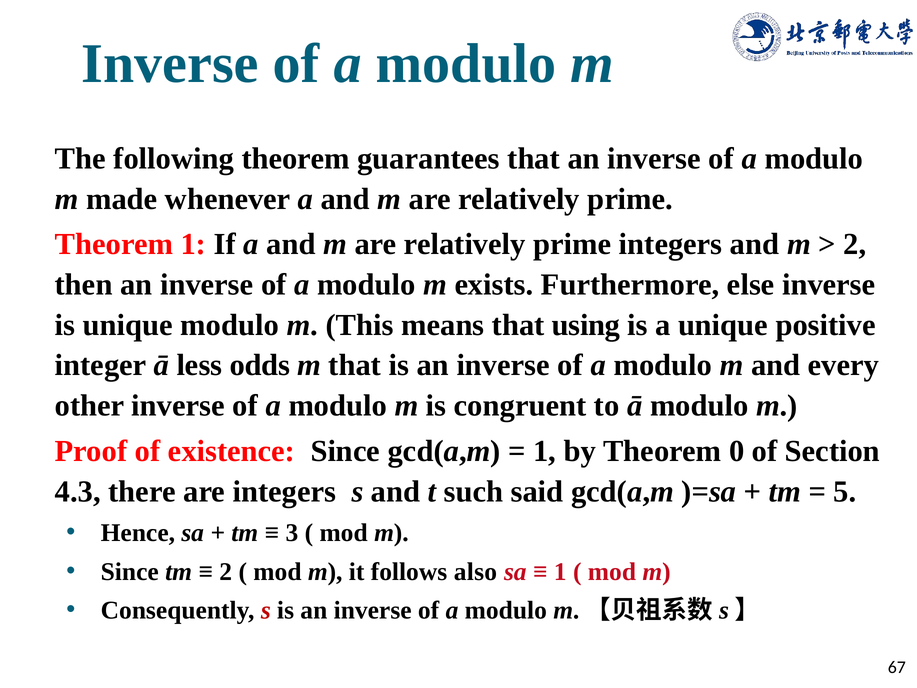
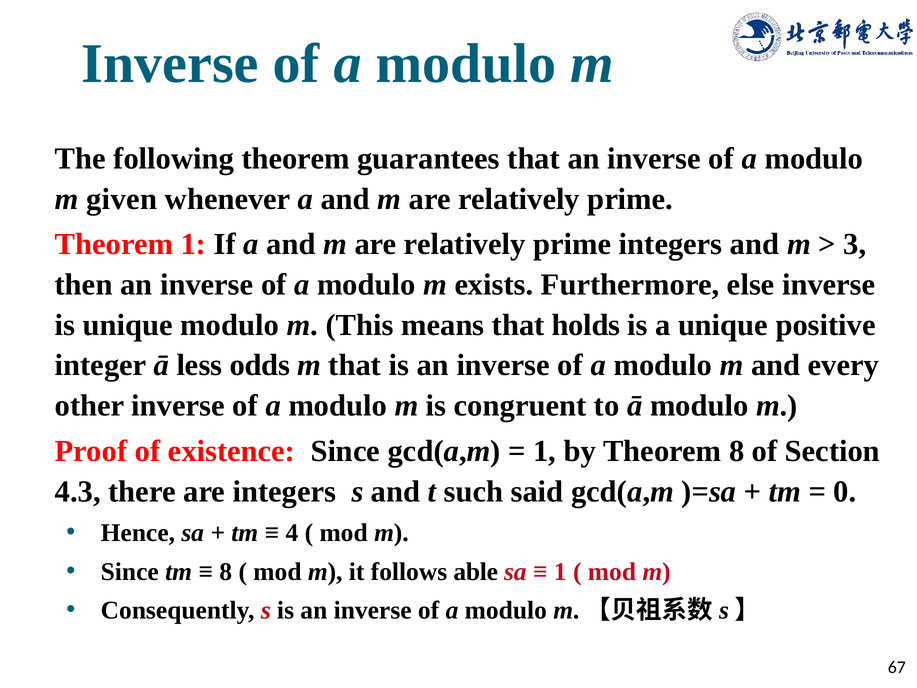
made: made -> given
2 at (855, 244): 2 -> 3
using: using -> holds
Theorem 0: 0 -> 8
5: 5 -> 0
3: 3 -> 4
2 at (226, 571): 2 -> 8
also: also -> able
